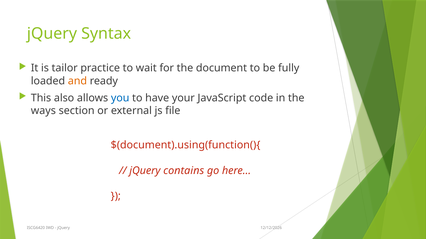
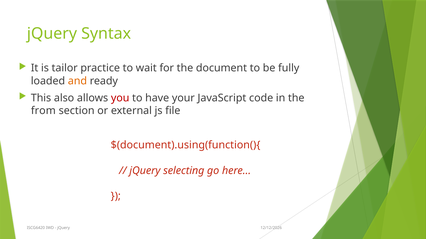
you colour: blue -> red
ways: ways -> from
contains: contains -> selecting
